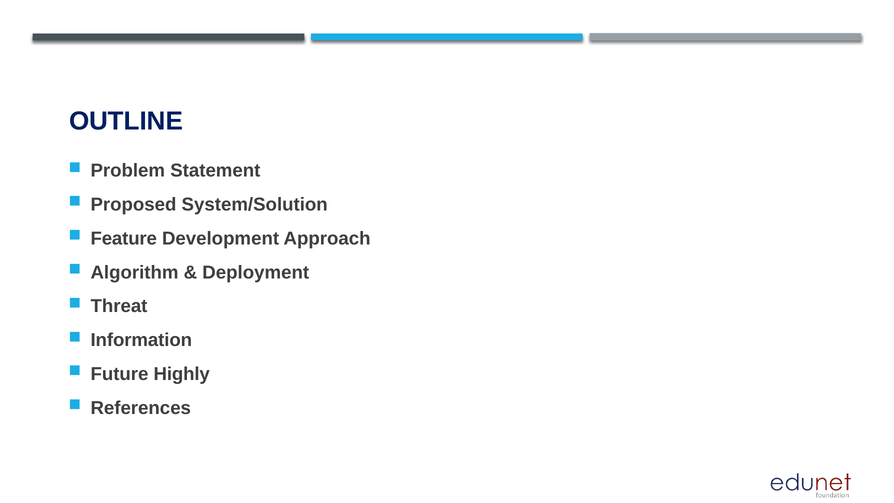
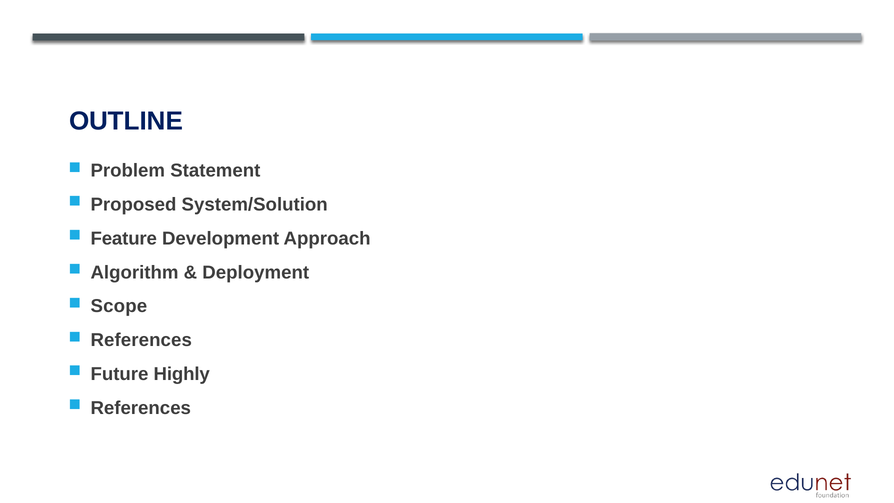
Threat: Threat -> Scope
Information at (141, 340): Information -> References
